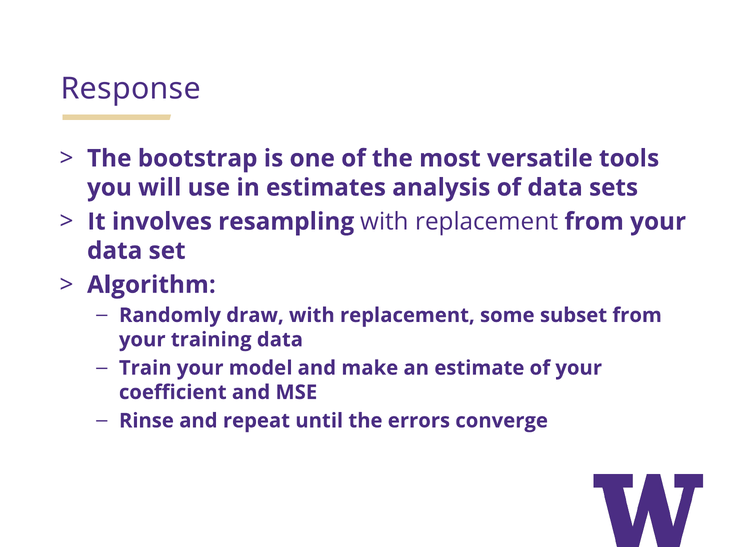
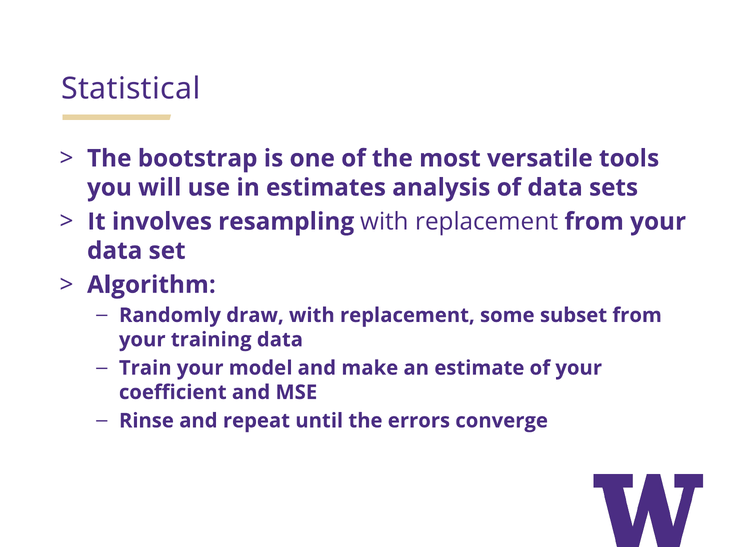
Response: Response -> Statistical
